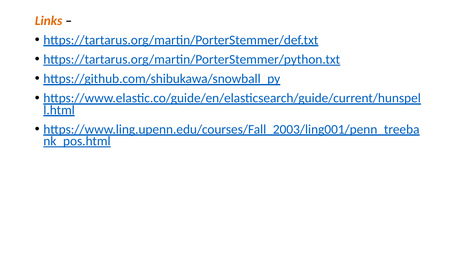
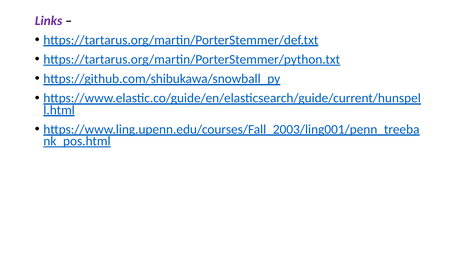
Links colour: orange -> purple
